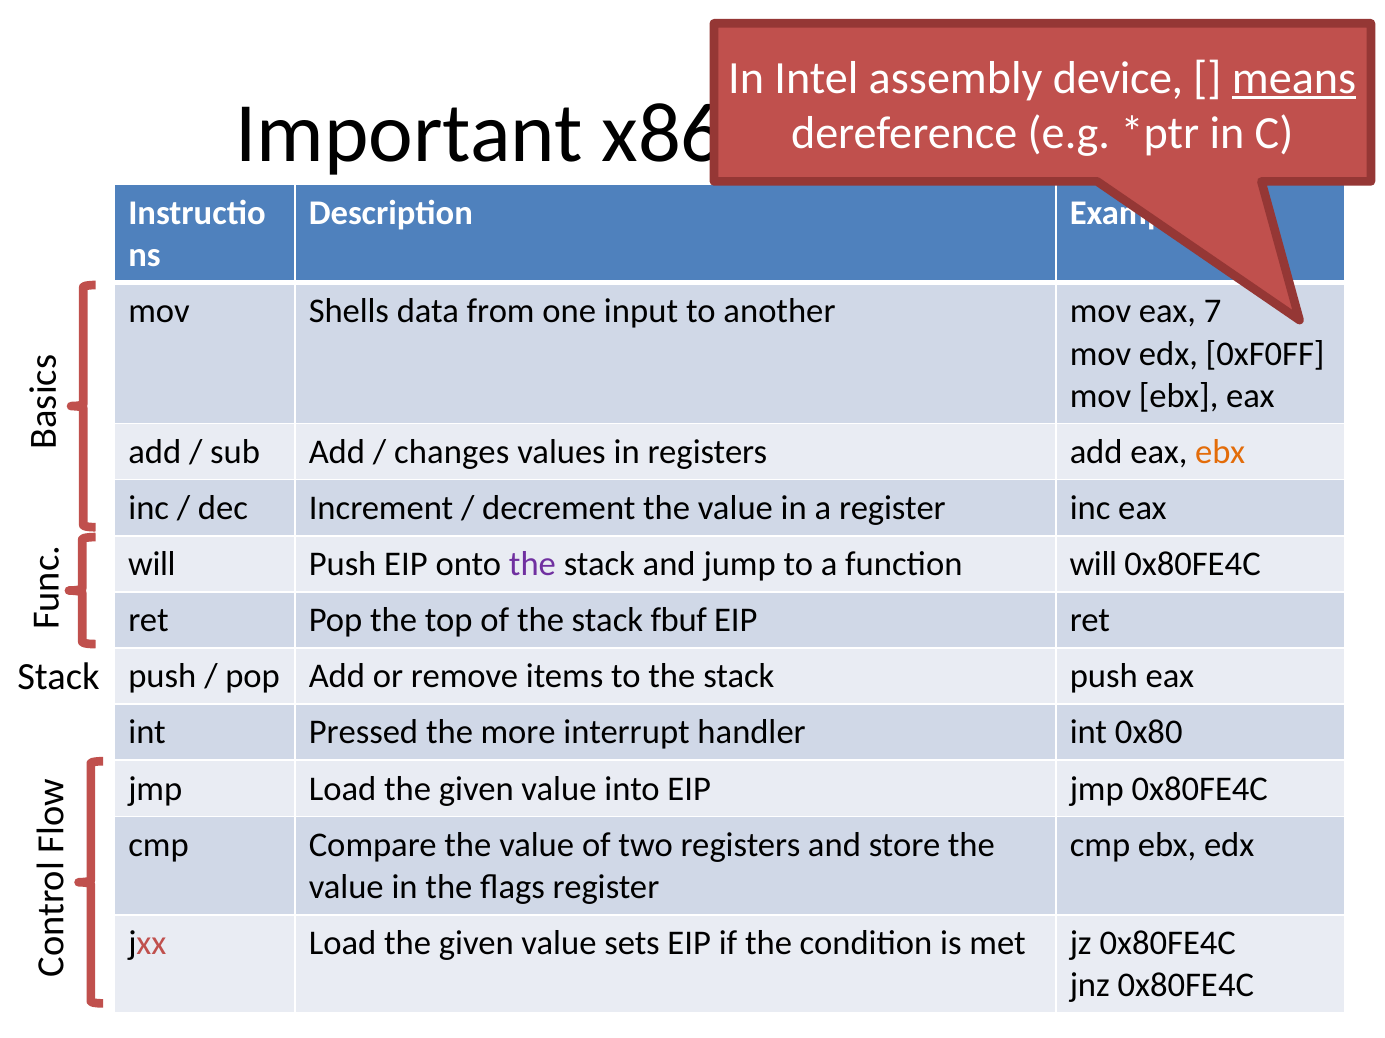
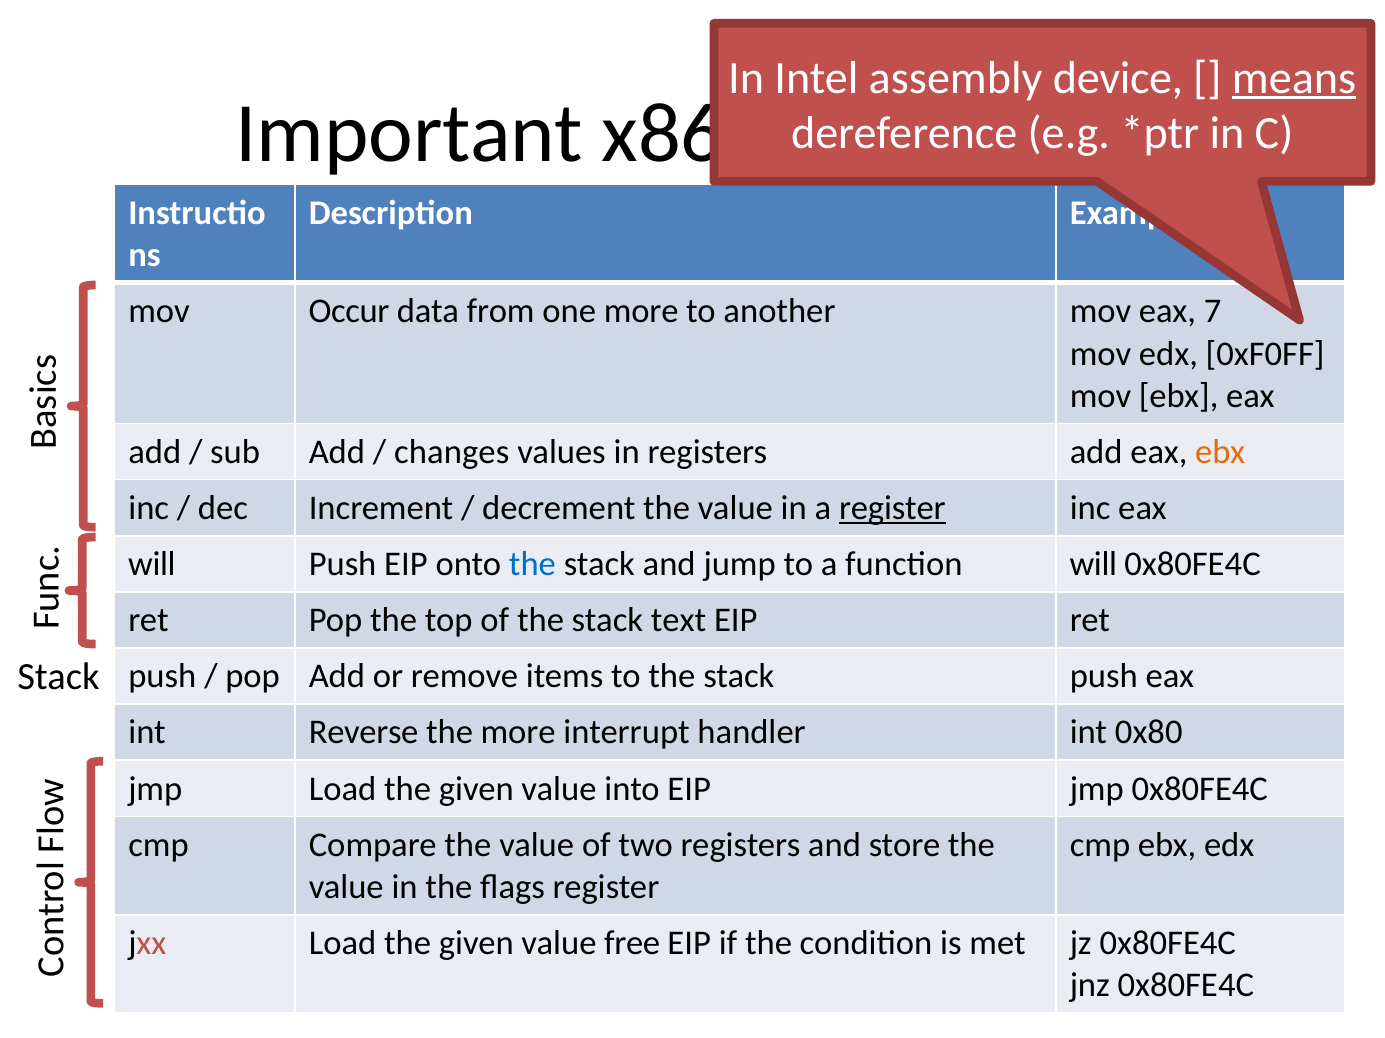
Shells: Shells -> Occur
one input: input -> more
register at (892, 508) underline: none -> present
the at (532, 565) colour: purple -> blue
fbuf: fbuf -> text
Pressed: Pressed -> Reverse
sets: sets -> free
